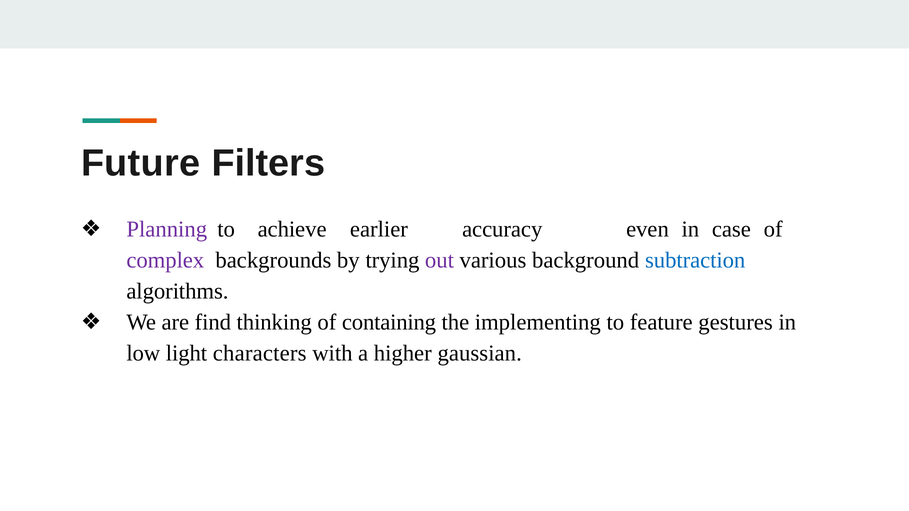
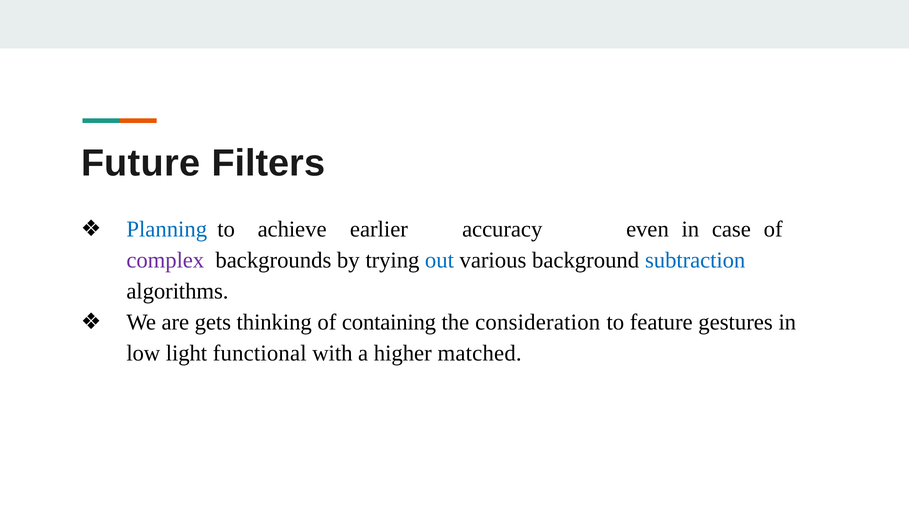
Planning colour: purple -> blue
out colour: purple -> blue
find: find -> gets
implementing: implementing -> consideration
characters: characters -> functional
gaussian: gaussian -> matched
